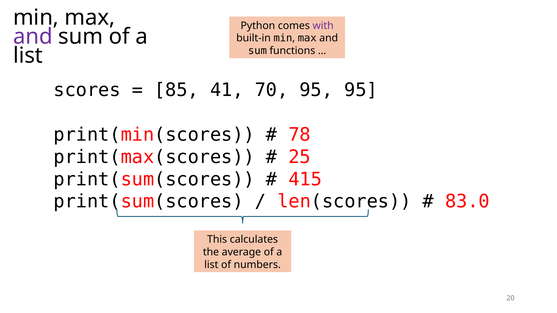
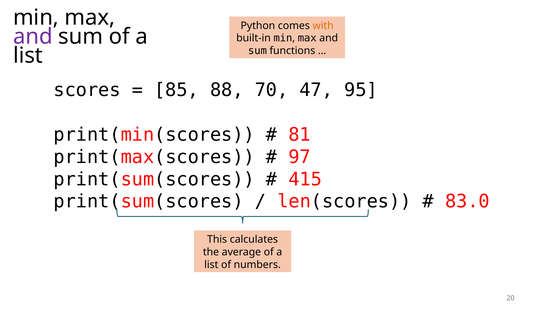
with colour: purple -> orange
41: 41 -> 88
70 95: 95 -> 47
78: 78 -> 81
25: 25 -> 97
